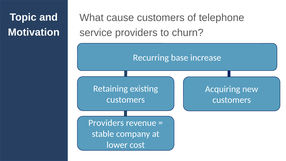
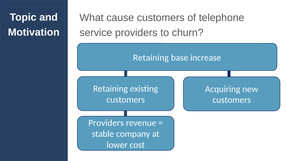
Recurring at (151, 58): Recurring -> Retaining
